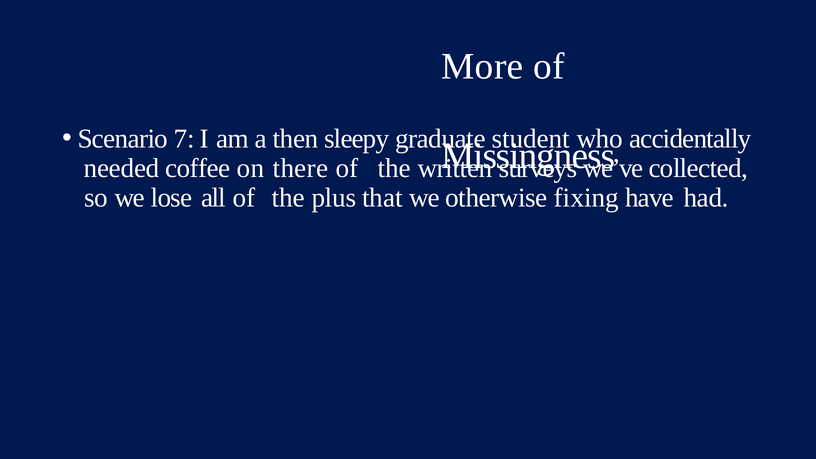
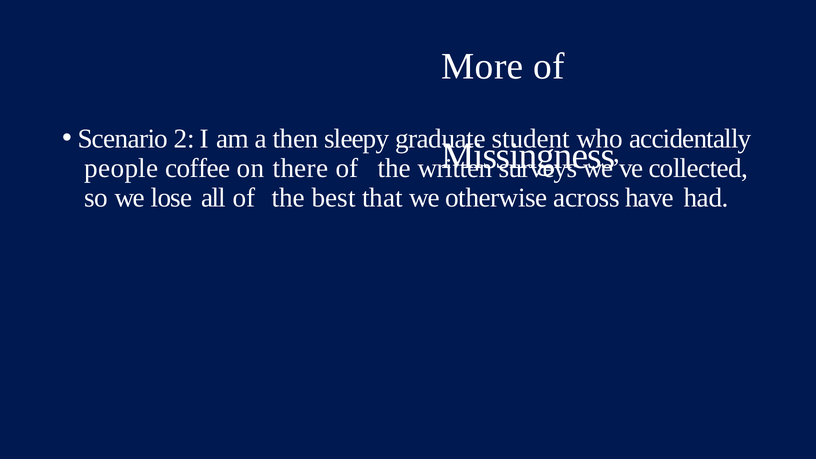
7: 7 -> 2
needed: needed -> people
plus: plus -> best
fixing: fixing -> across
